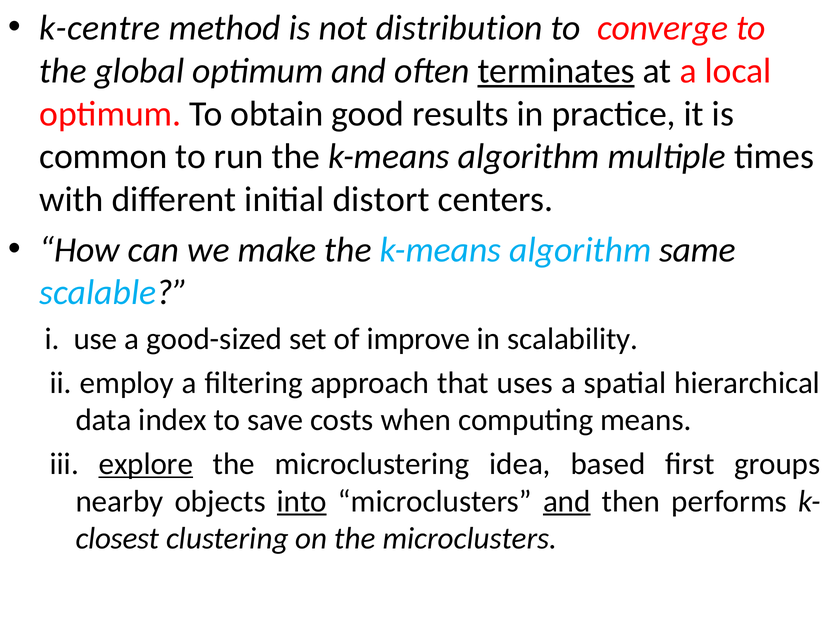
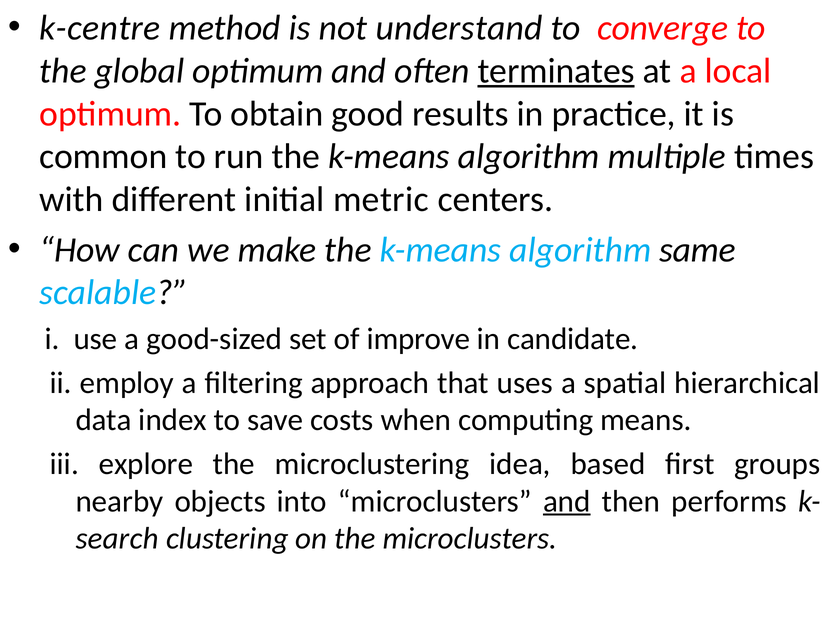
distribution: distribution -> understand
distort: distort -> metric
scalability: scalability -> candidate
explore underline: present -> none
into underline: present -> none
closest: closest -> search
